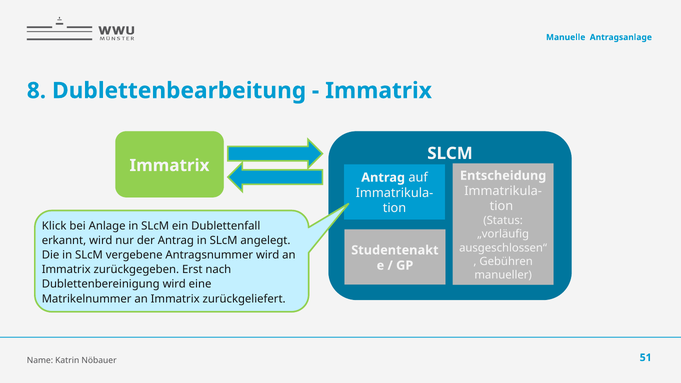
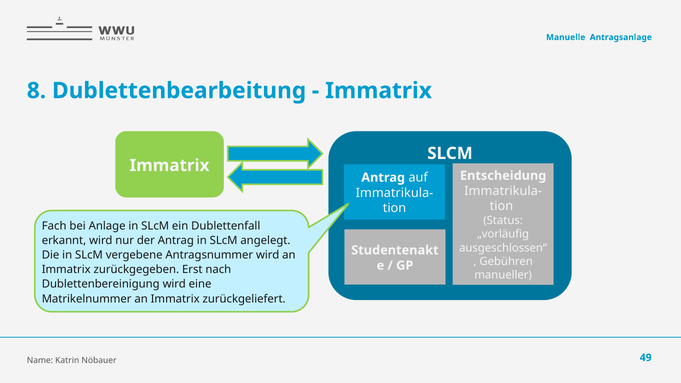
Klick: Klick -> Fach
51: 51 -> 49
